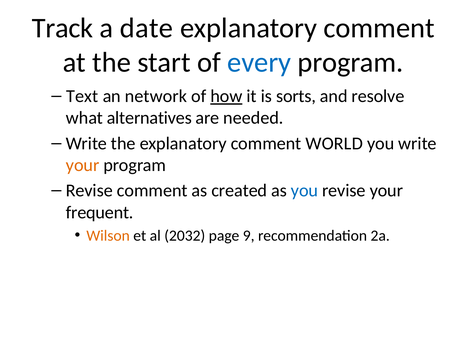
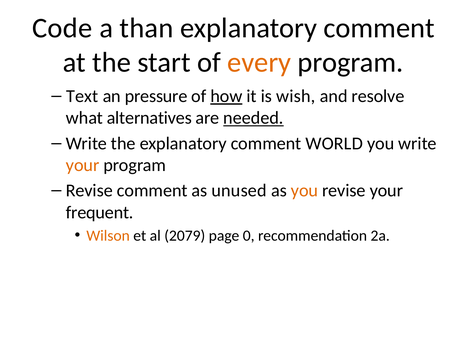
Track: Track -> Code
date: date -> than
every colour: blue -> orange
network: network -> pressure
sorts: sorts -> wish
needed underline: none -> present
created: created -> unused
you at (305, 191) colour: blue -> orange
2032: 2032 -> 2079
9: 9 -> 0
